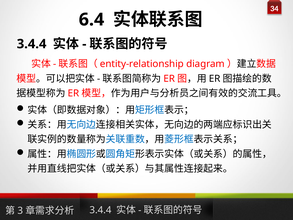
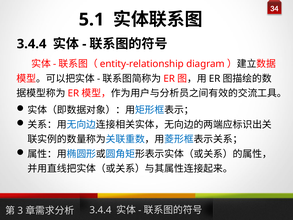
6.4: 6.4 -> 5.1
